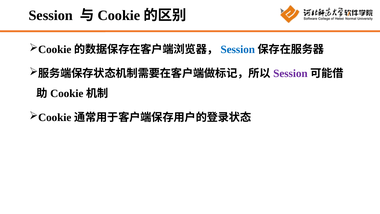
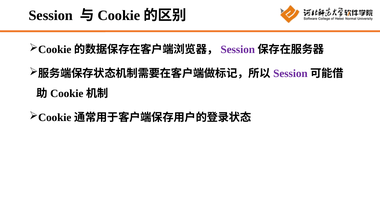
Session at (238, 49) colour: blue -> purple
